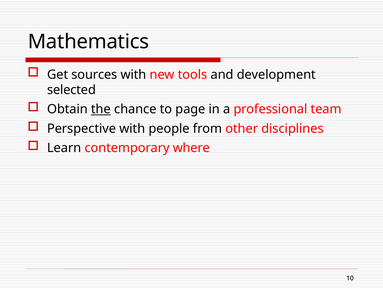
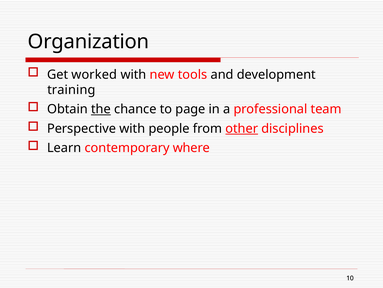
Mathematics: Mathematics -> Organization
sources: sources -> worked
selected: selected -> training
other underline: none -> present
